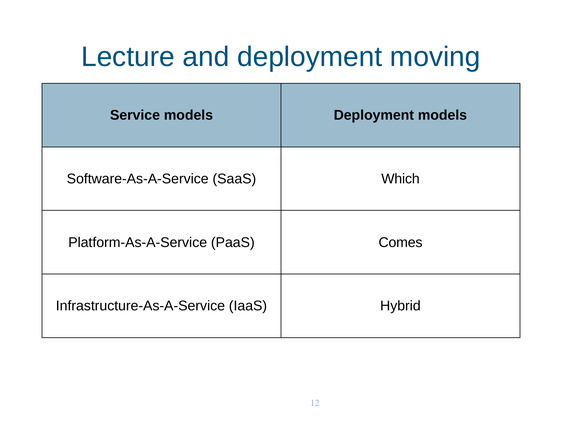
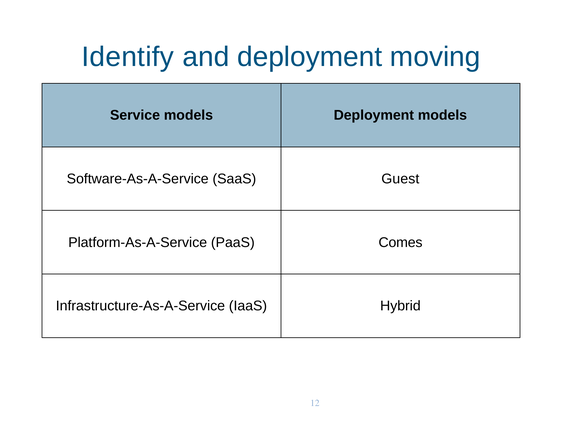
Lecture: Lecture -> Identify
Which: Which -> Guest
